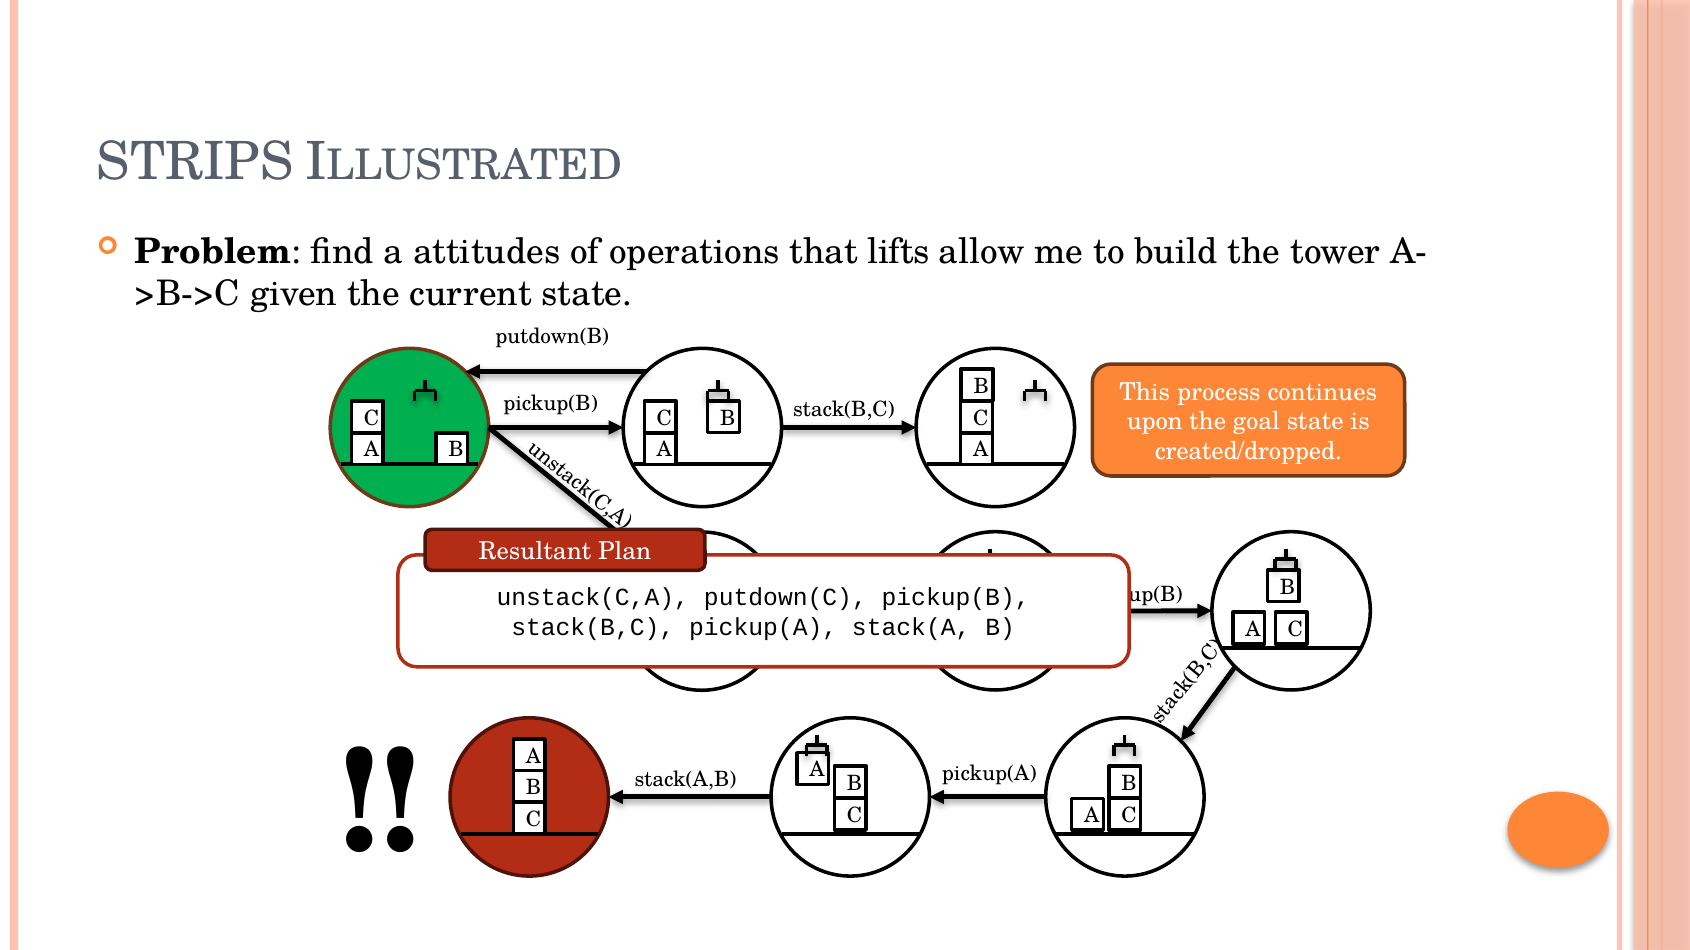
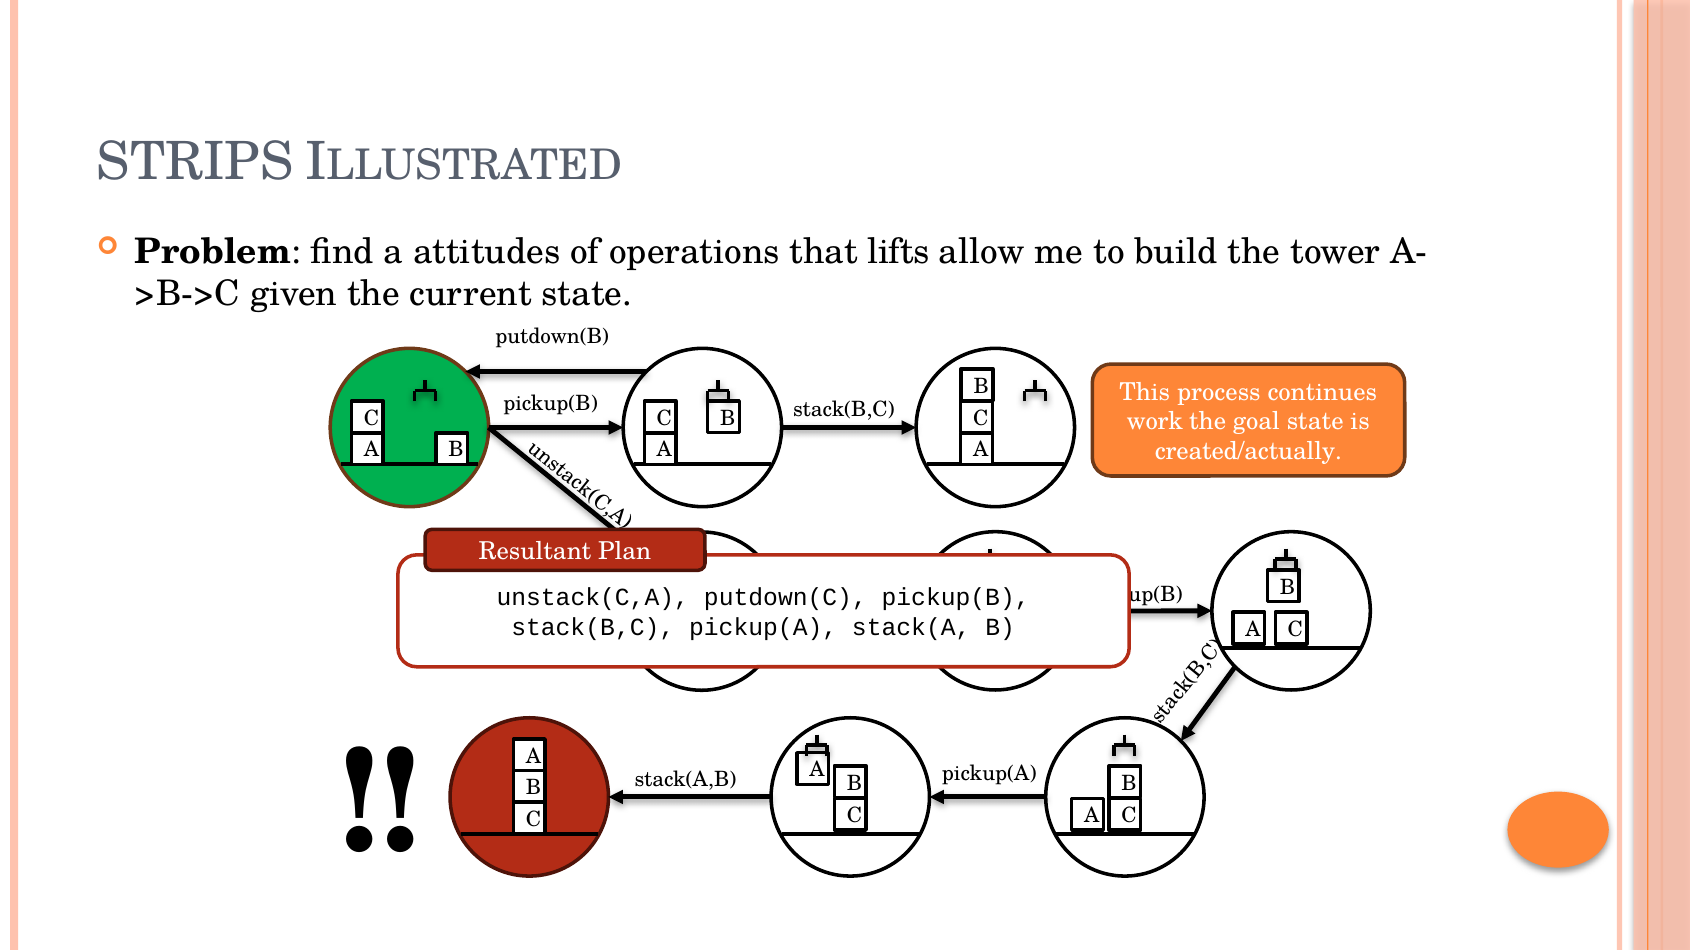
upon: upon -> work
created/dropped: created/dropped -> created/actually
